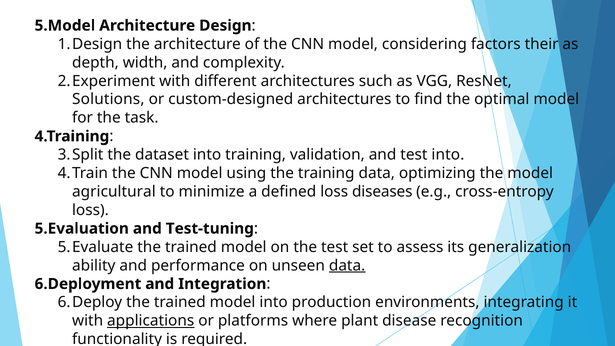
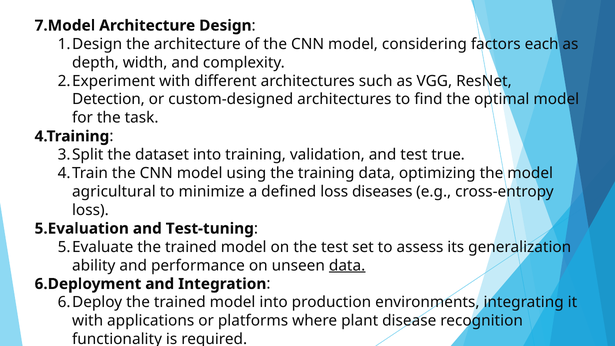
5.Model: 5.Model -> 7.Model
their: their -> each
Solutions: Solutions -> Detection
test into: into -> true
applications underline: present -> none
